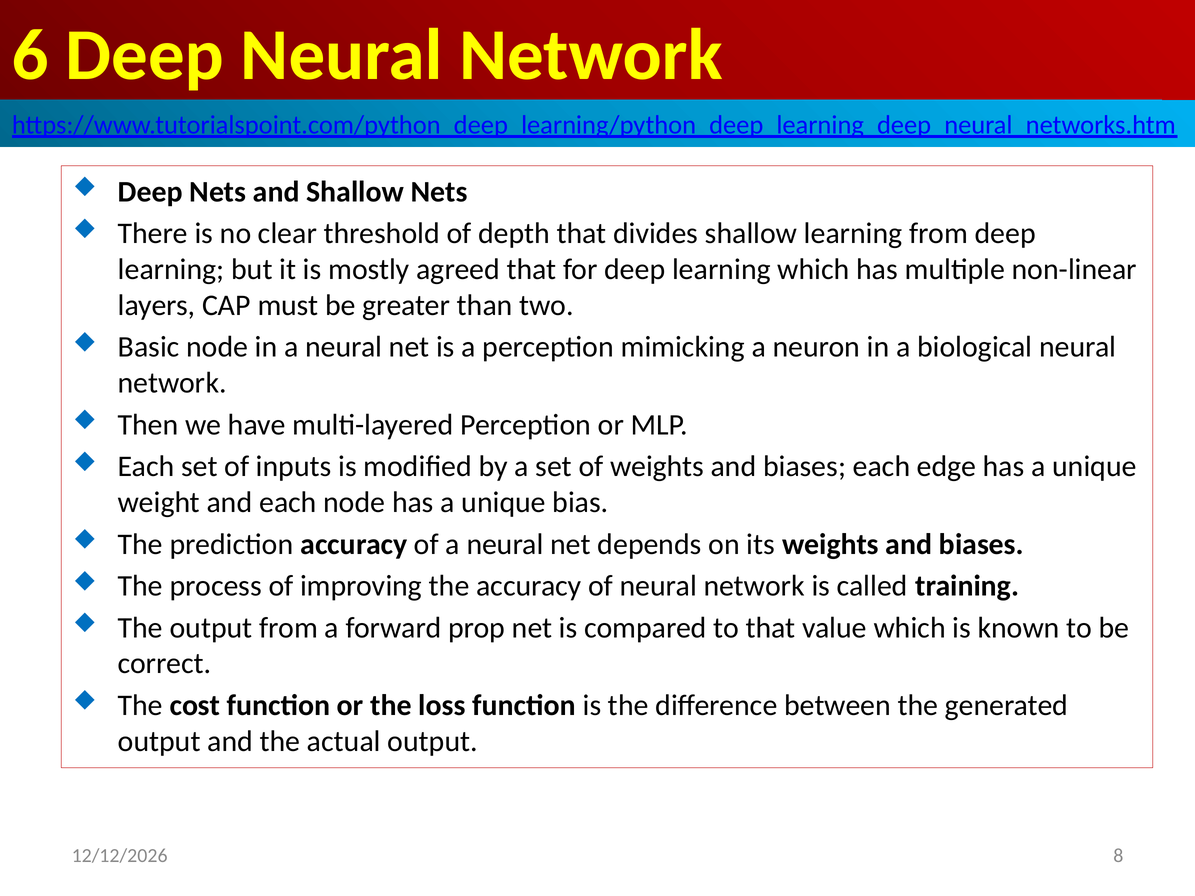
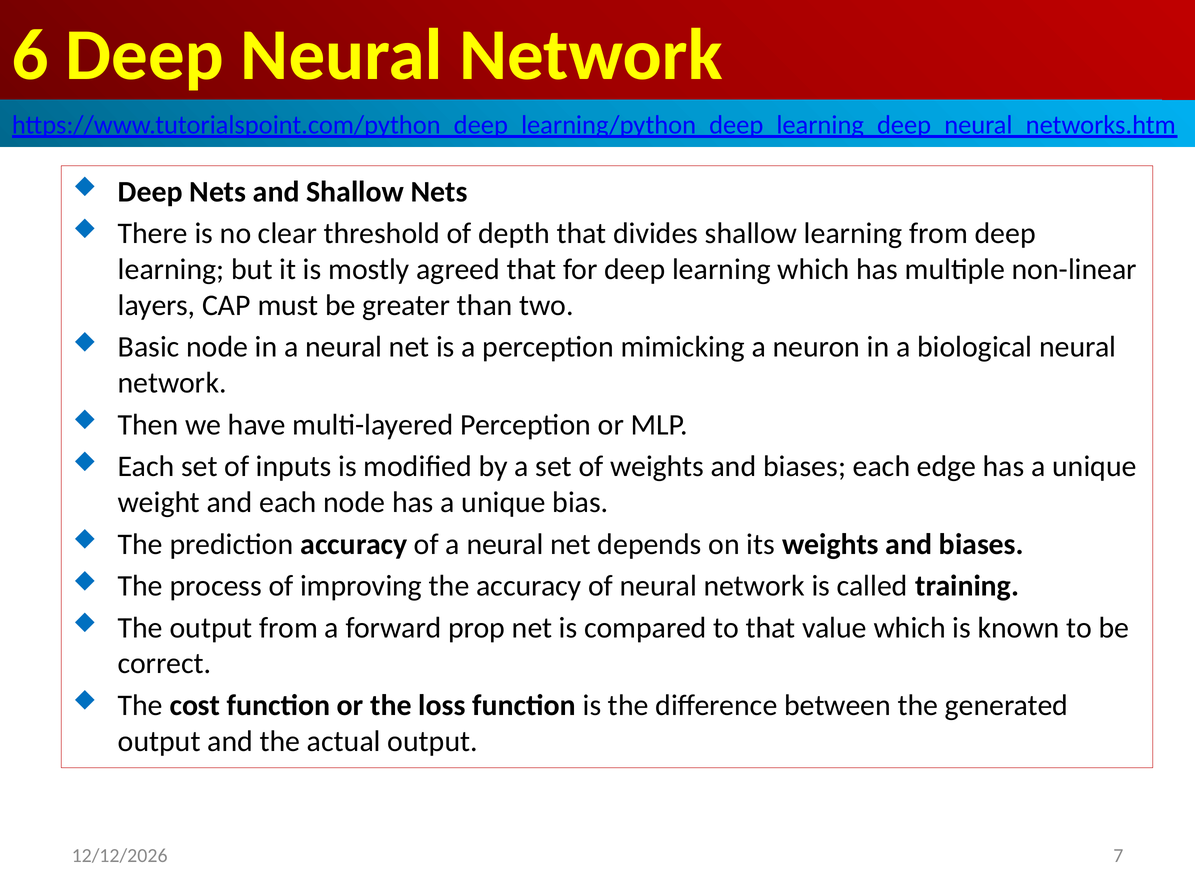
8: 8 -> 7
